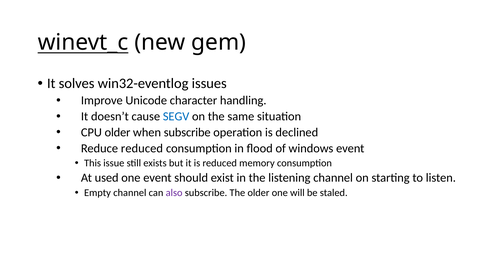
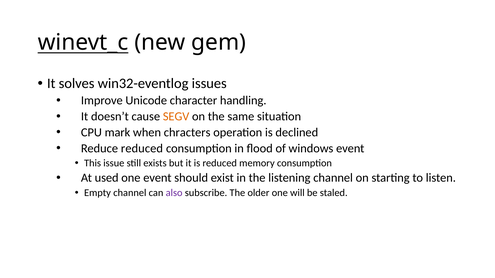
SEGV colour: blue -> orange
😃CPU older: older -> mark
when subscribe: subscribe -> chracters
